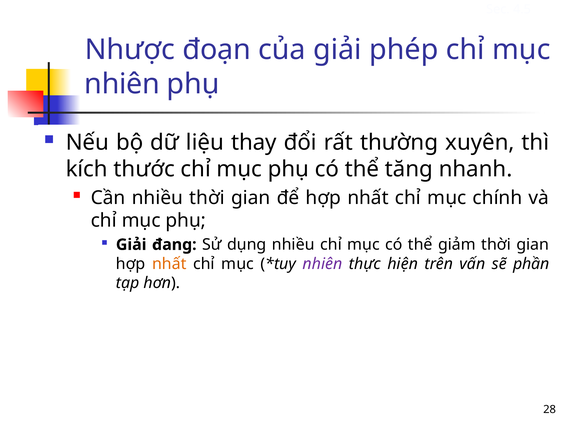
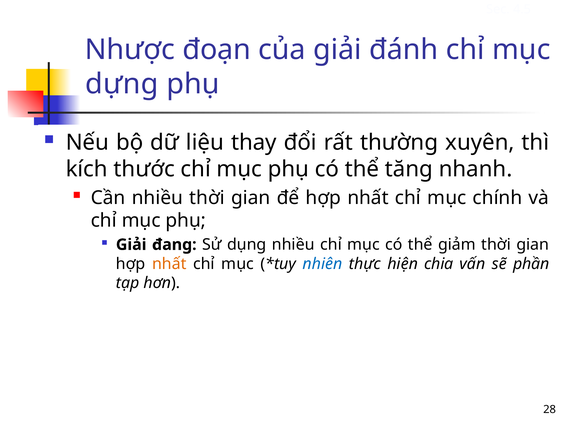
phép: phép -> đánh
nhiên at (122, 84): nhiên -> dựng
nhiên at (322, 264) colour: purple -> blue
trên: trên -> chia
